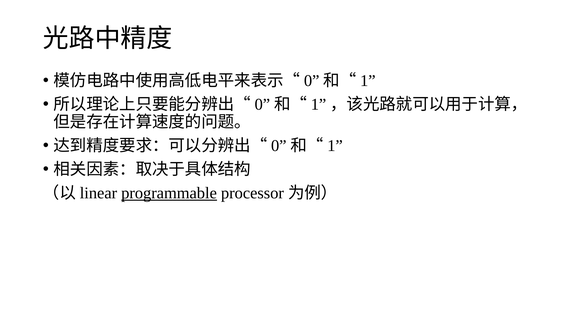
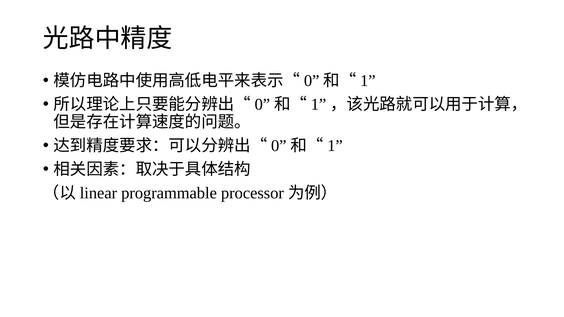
programmable underline: present -> none
